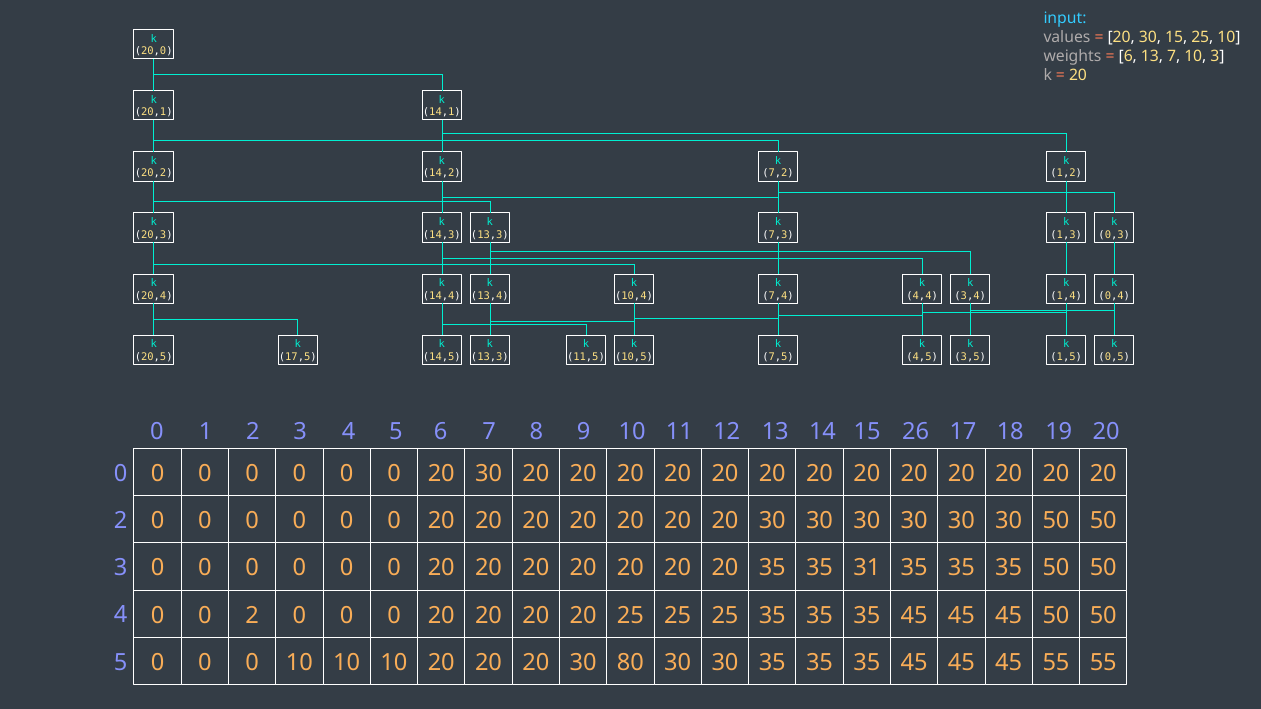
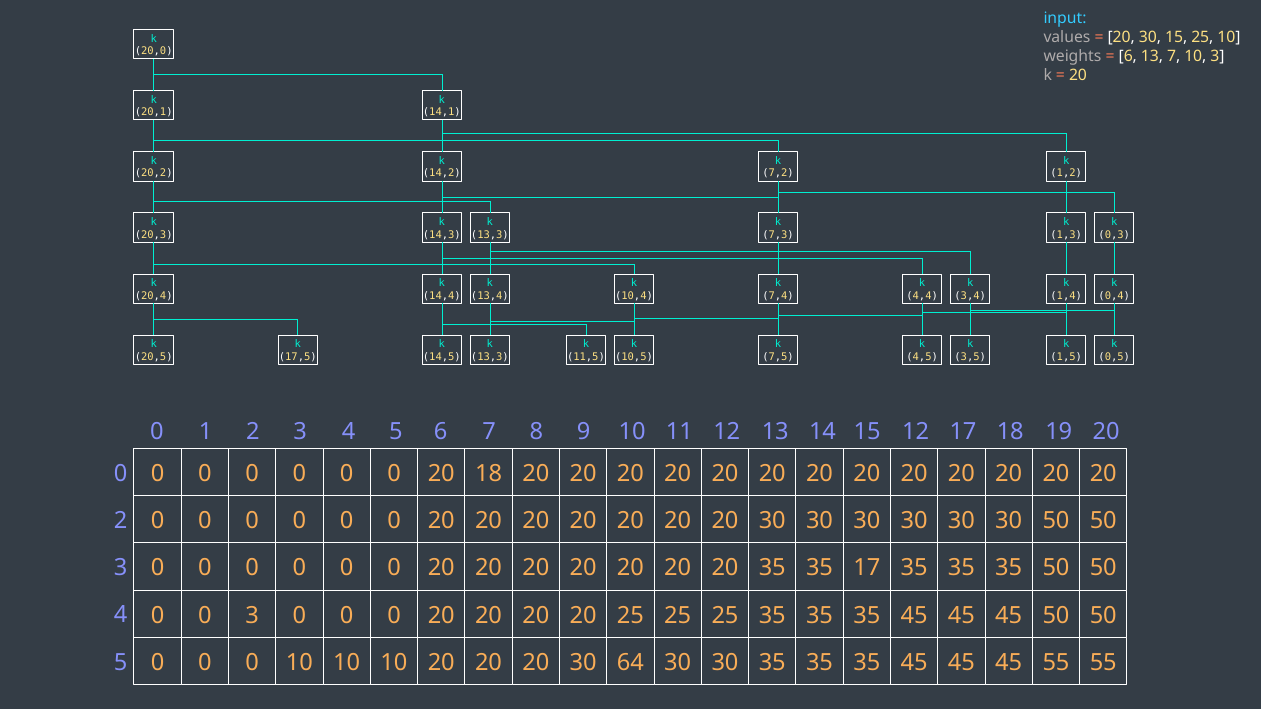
15 26: 26 -> 12
0 20 30: 30 -> 18
35 31: 31 -> 17
0 0 2: 2 -> 3
80: 80 -> 64
